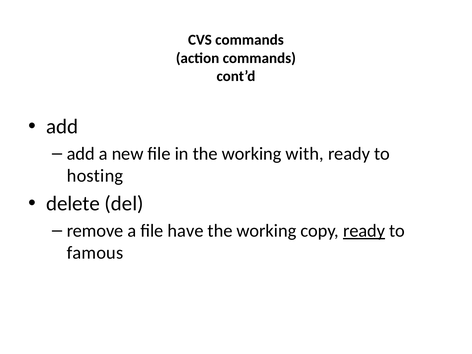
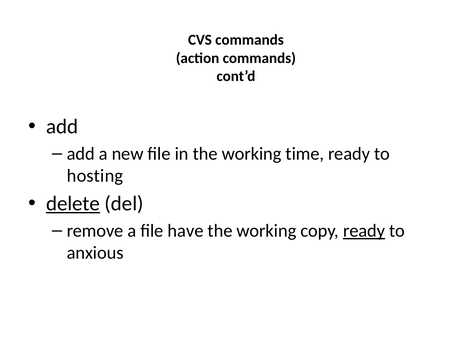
with: with -> time
delete underline: none -> present
famous: famous -> anxious
